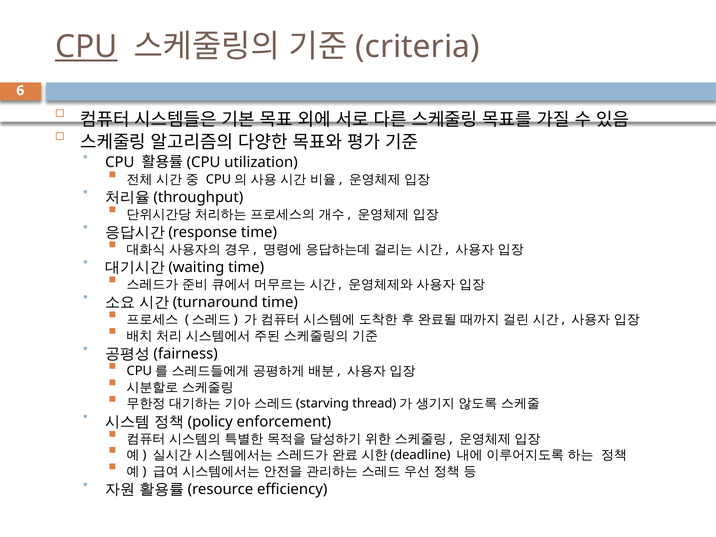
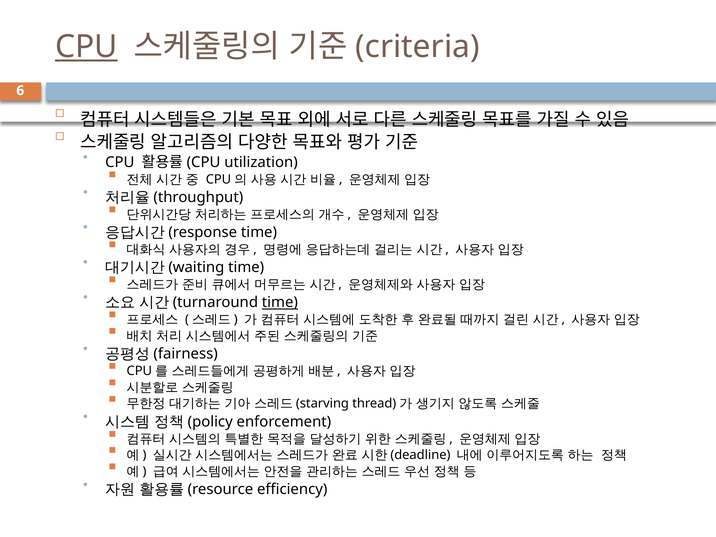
time at (280, 302) underline: none -> present
